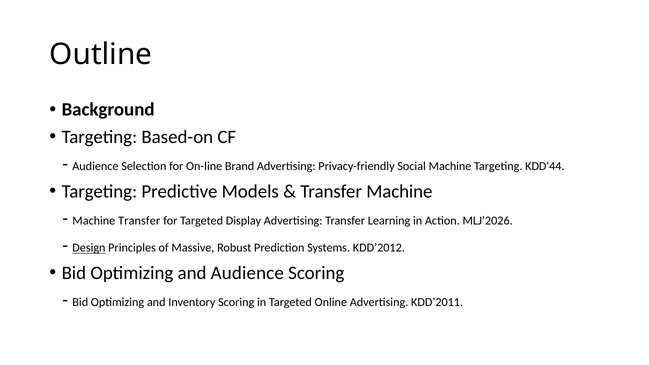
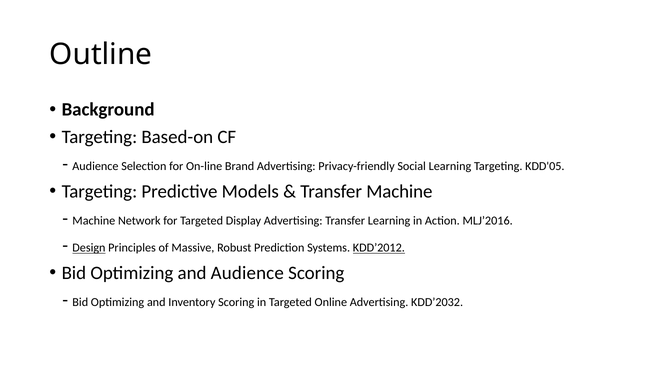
Social Machine: Machine -> Learning
KDD'44: KDD'44 -> KDD'05
Machine Transfer: Transfer -> Network
MLJ’2026: MLJ’2026 -> MLJ’2016
KDD’2012 underline: none -> present
KDD’2011: KDD’2011 -> KDD’2032
